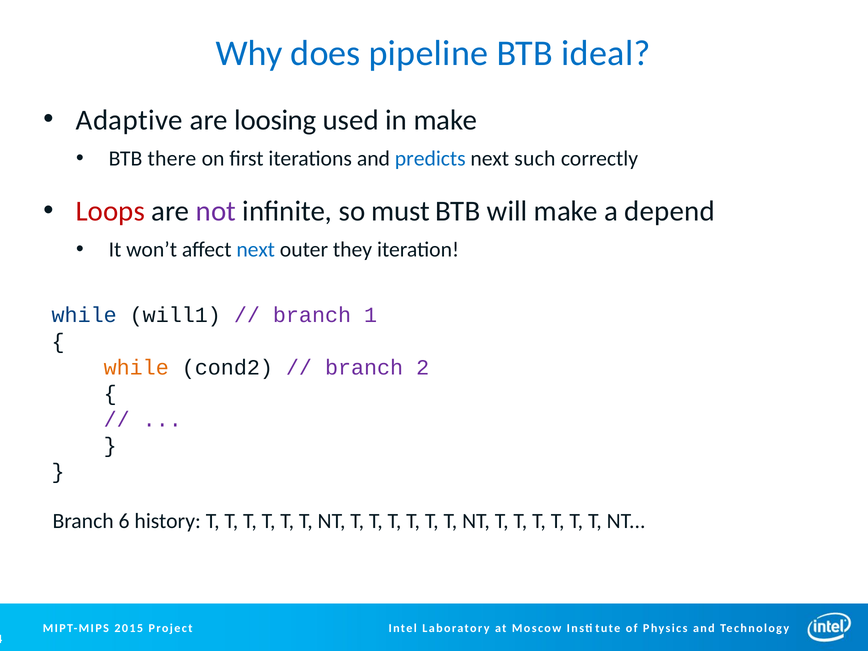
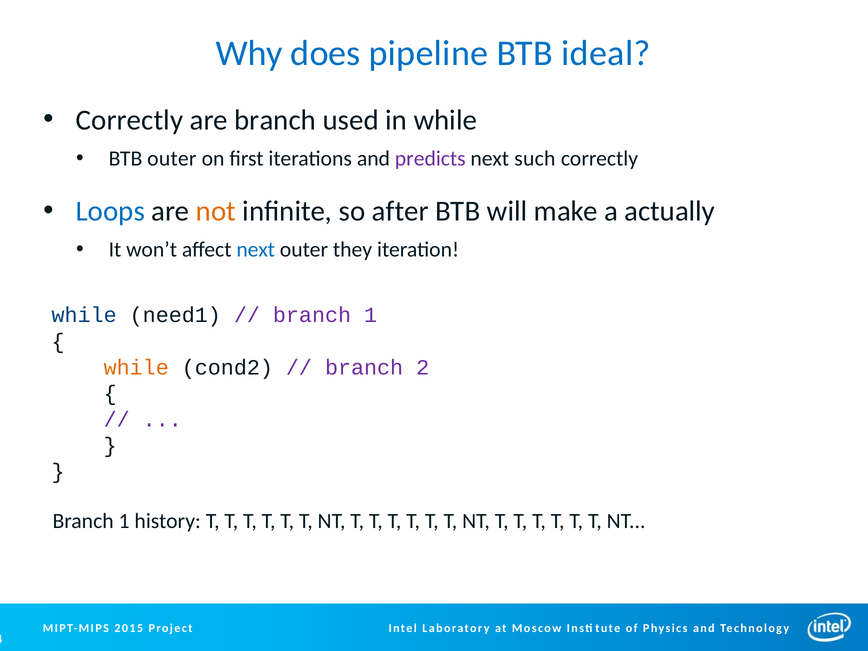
Adaptive at (129, 120): Adaptive -> Correctly
are loosing: loosing -> branch
in make: make -> while
BTB there: there -> outer
predicts colour: blue -> purple
Loops colour: red -> blue
not colour: purple -> orange
must: must -> after
depend: depend -> actually
will1: will1 -> need1
6 at (124, 521): 6 -> 1
